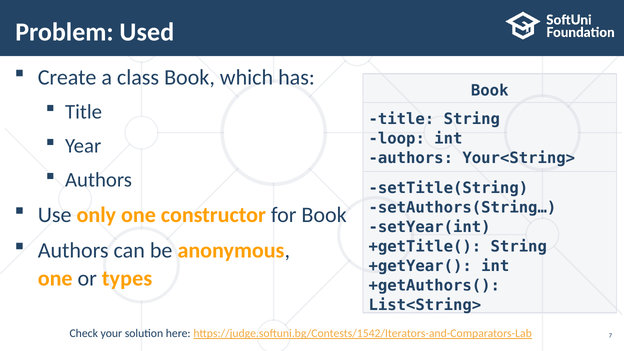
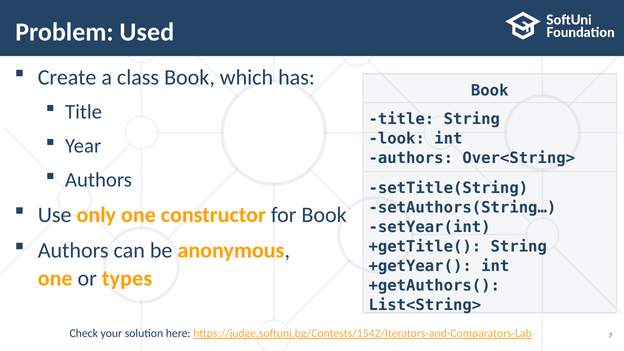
loop: loop -> look
Your<String>: Your<String> -> Over<String>
